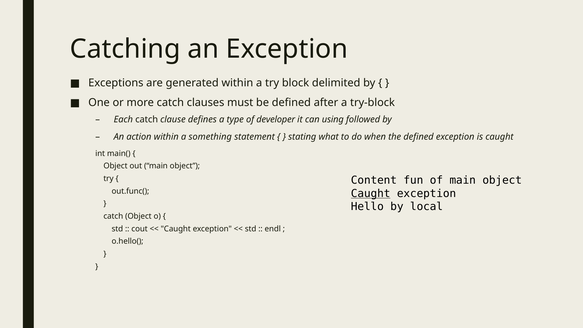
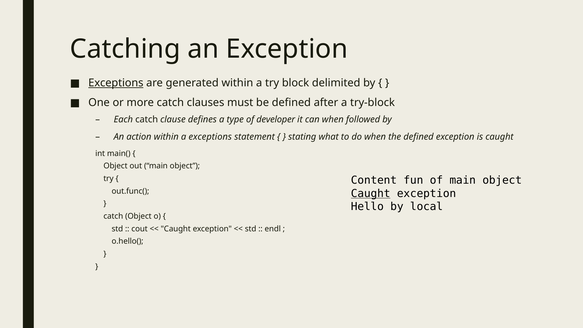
Exceptions at (116, 83) underline: none -> present
can using: using -> when
a something: something -> exceptions
